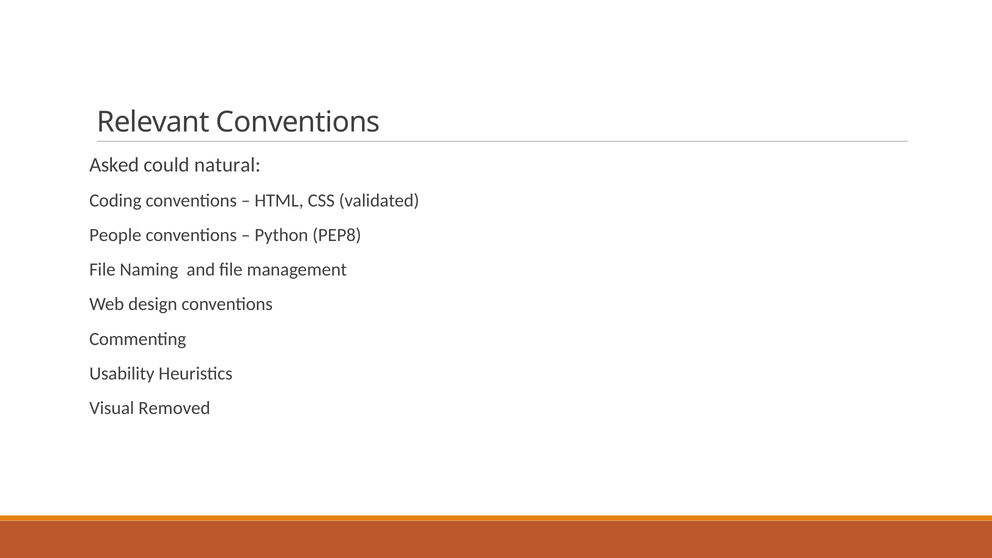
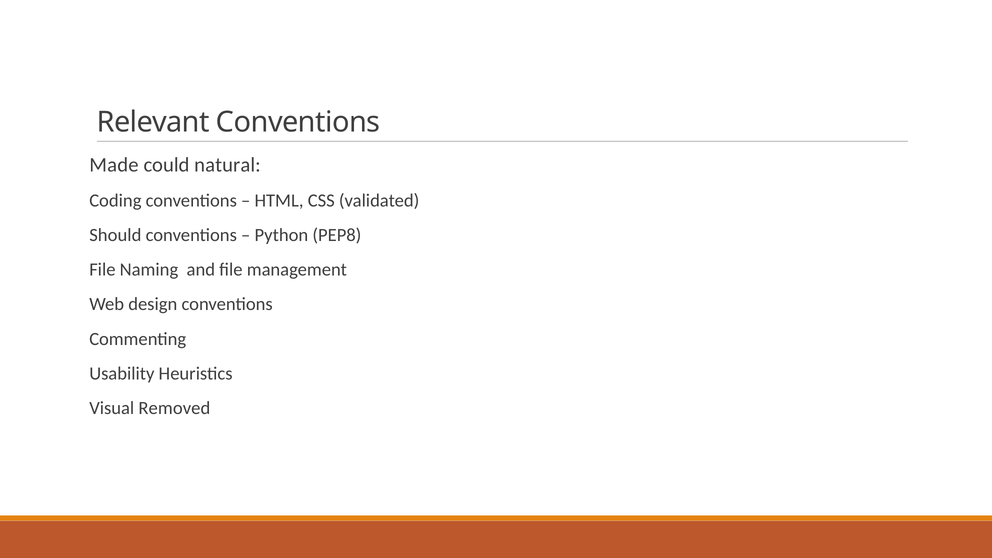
Asked: Asked -> Made
People: People -> Should
